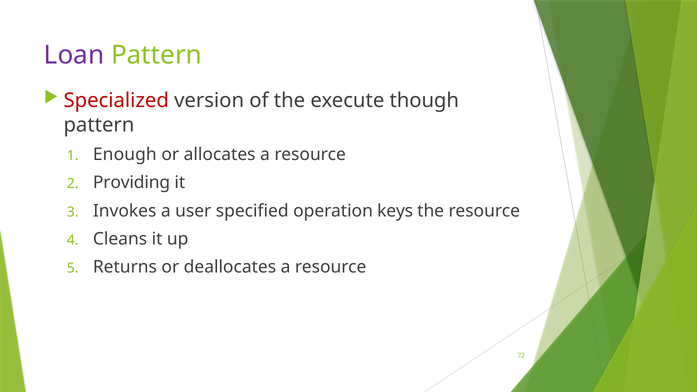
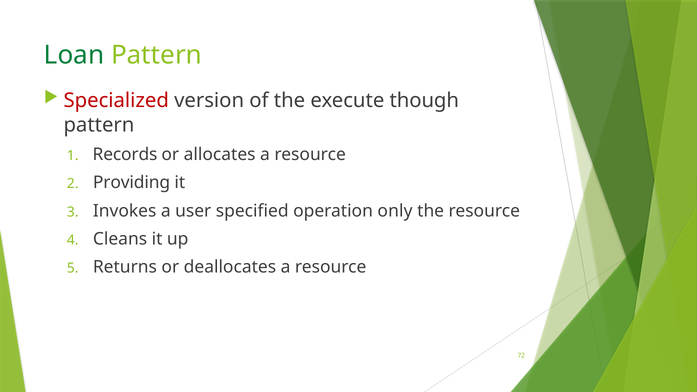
Loan colour: purple -> green
Enough: Enough -> Records
keys: keys -> only
